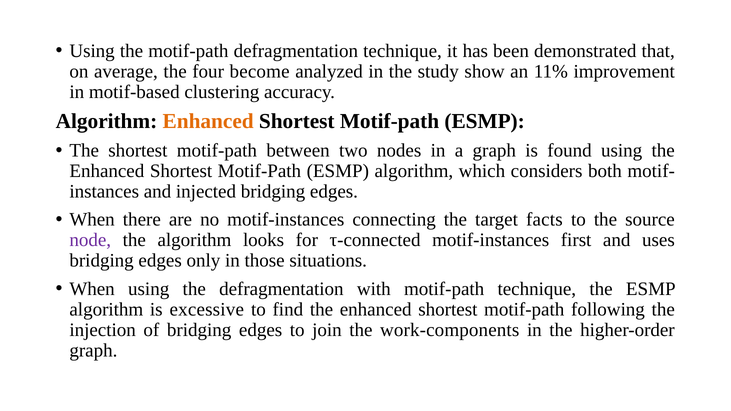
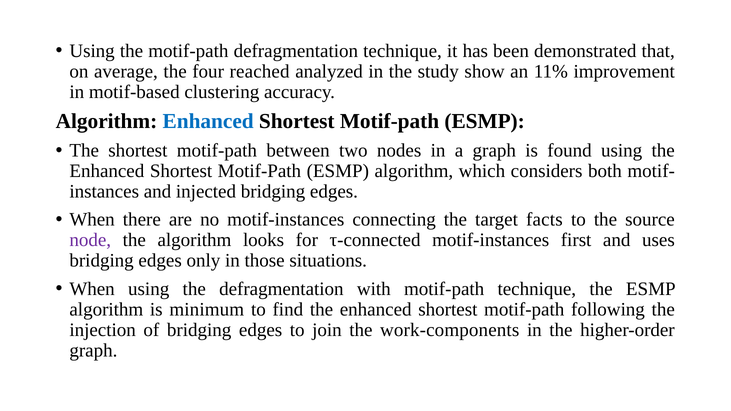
become: become -> reached
Enhanced at (208, 121) colour: orange -> blue
excessive: excessive -> minimum
